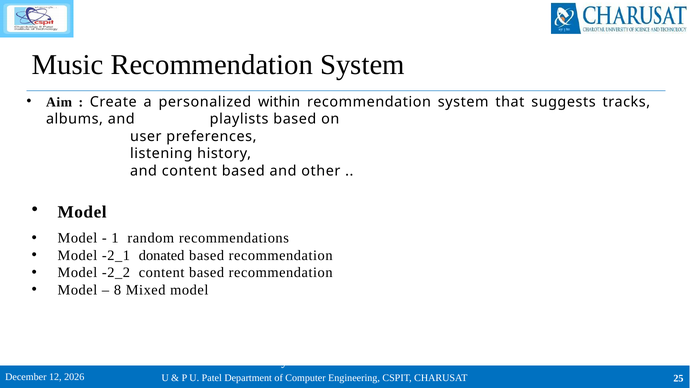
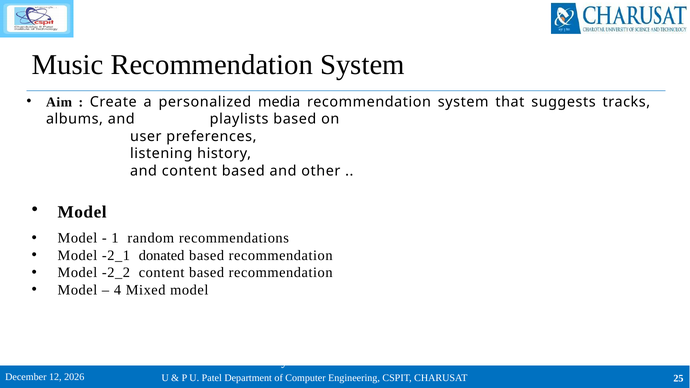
within: within -> media
8: 8 -> 4
